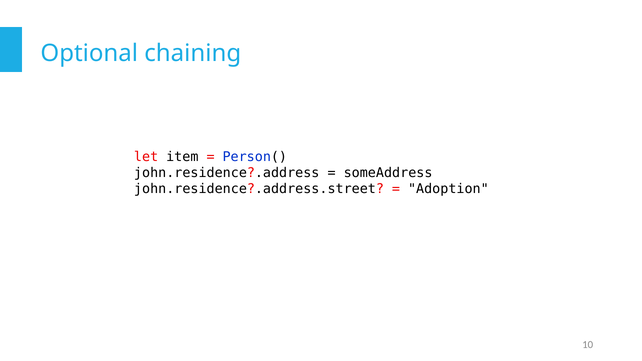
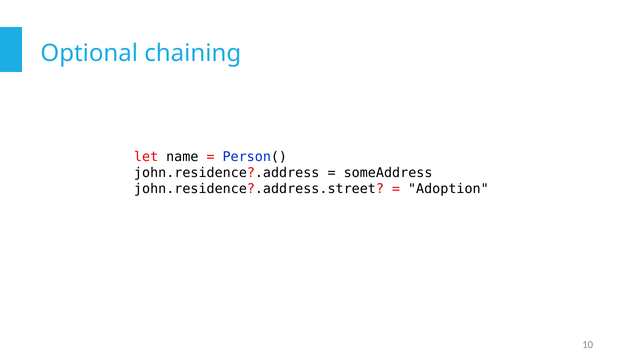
item: item -> name
